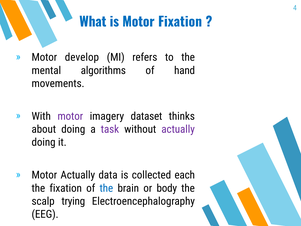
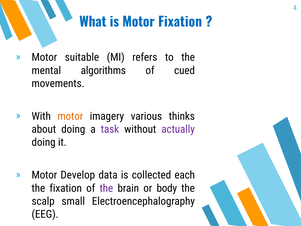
develop: develop -> suitable
hand: hand -> cued
motor at (70, 116) colour: purple -> orange
dataset: dataset -> various
Motor Actually: Actually -> Develop
the at (106, 188) colour: blue -> purple
trying: trying -> small
